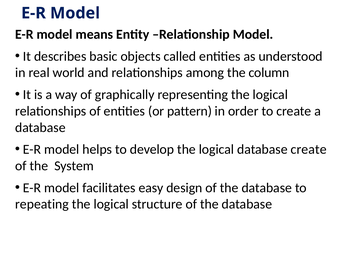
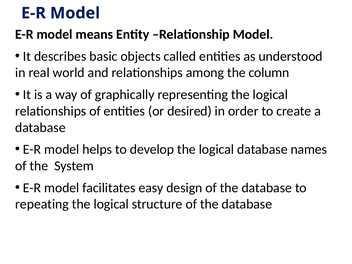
pattern: pattern -> desired
database create: create -> names
